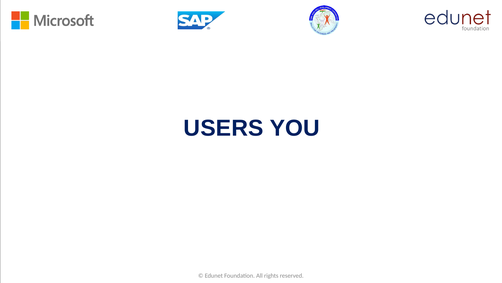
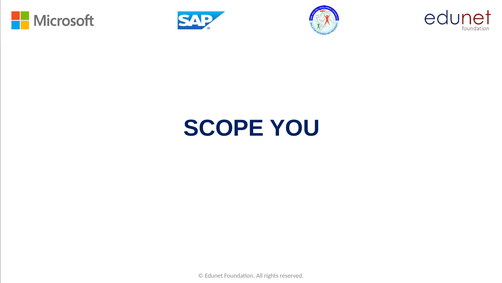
USERS: USERS -> SCOPE
